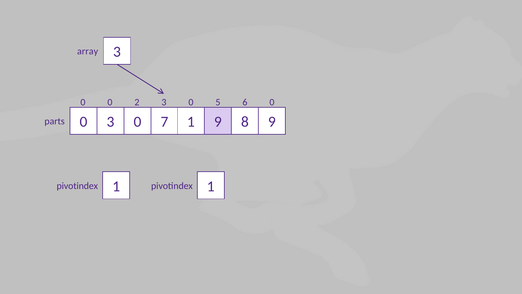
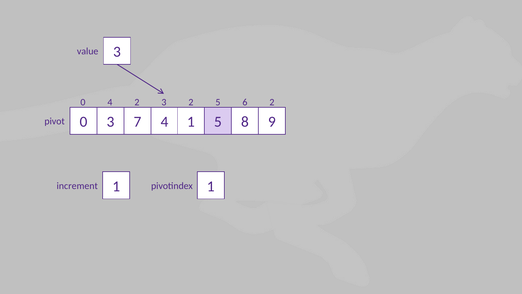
array: array -> value
0 at (110, 102): 0 -> 4
3 0: 0 -> 2
6 0: 0 -> 2
0 at (137, 122): 0 -> 7
3 7: 7 -> 4
1 9: 9 -> 5
parts: parts -> pivot
pivotindex at (77, 186): pivotindex -> increment
